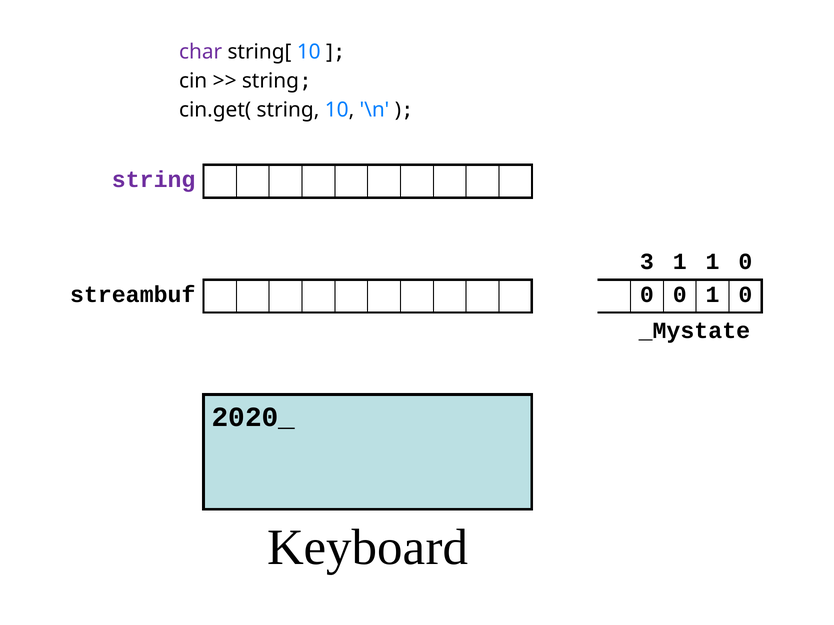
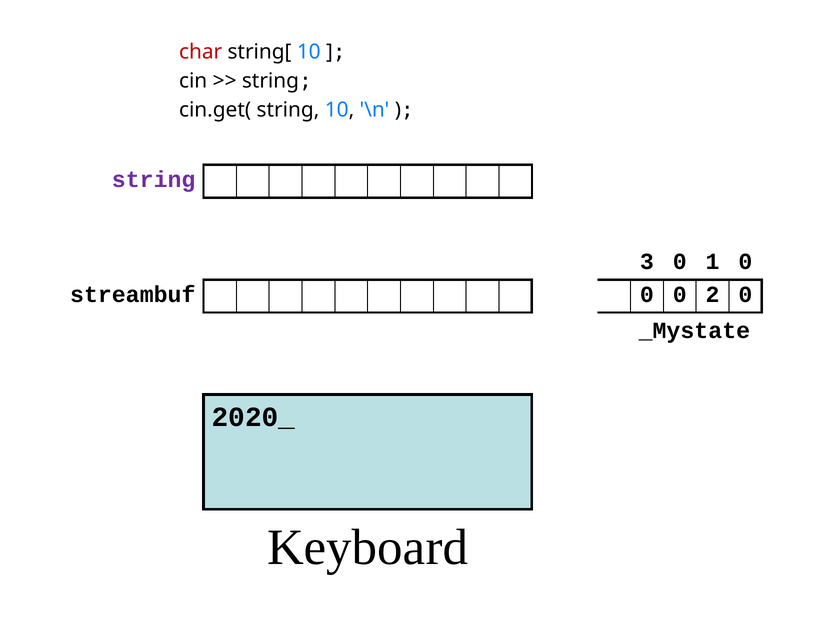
char colour: purple -> red
3 1: 1 -> 0
0 1: 1 -> 2
